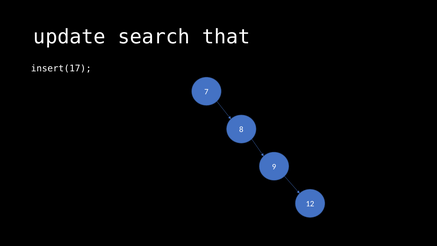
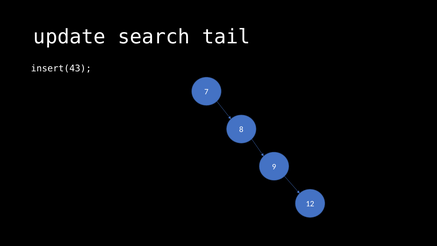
that: that -> tail
insert(17: insert(17 -> insert(43
